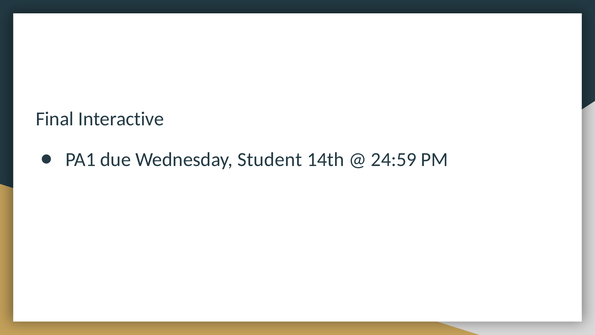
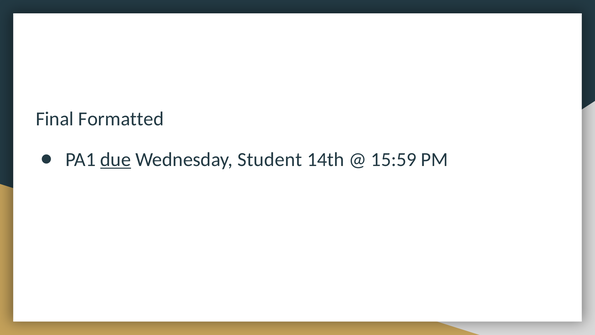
Interactive: Interactive -> Formatted
due underline: none -> present
24:59: 24:59 -> 15:59
